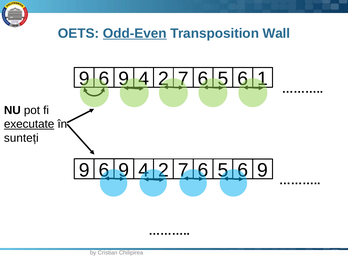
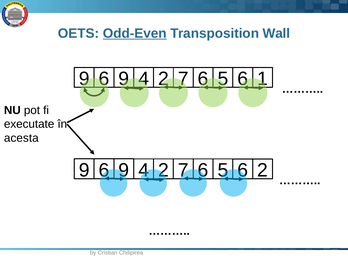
executate underline: present -> none
sunteți: sunteți -> acesta
9 at (263, 170): 9 -> 2
